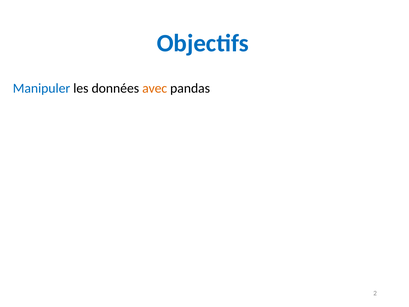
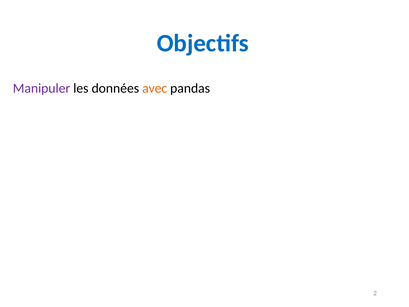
Manipuler colour: blue -> purple
